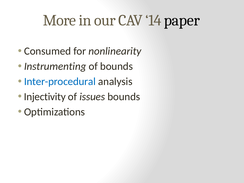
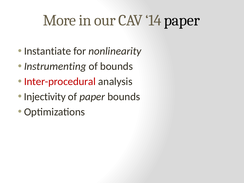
Consumed: Consumed -> Instantiate
Inter-procedural colour: blue -> red
of issues: issues -> paper
